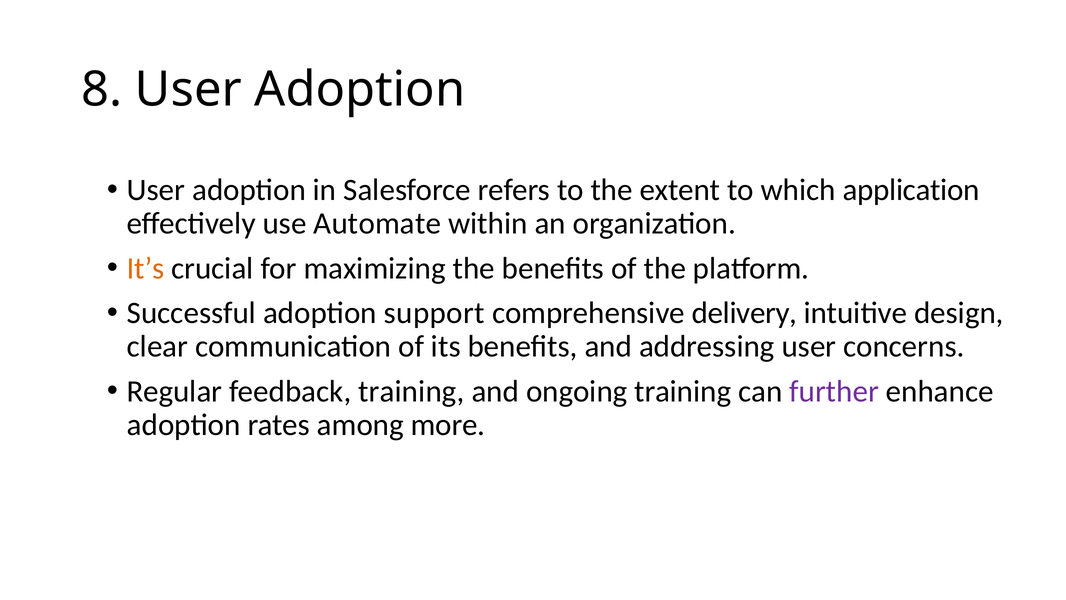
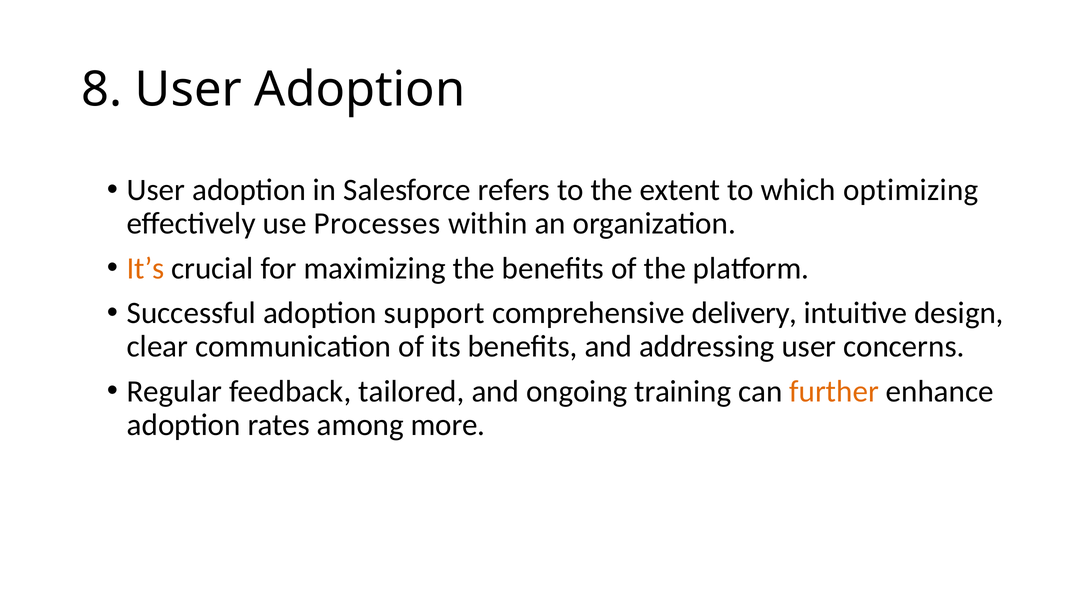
application: application -> optimizing
Automate: Automate -> Processes
feedback training: training -> tailored
further colour: purple -> orange
